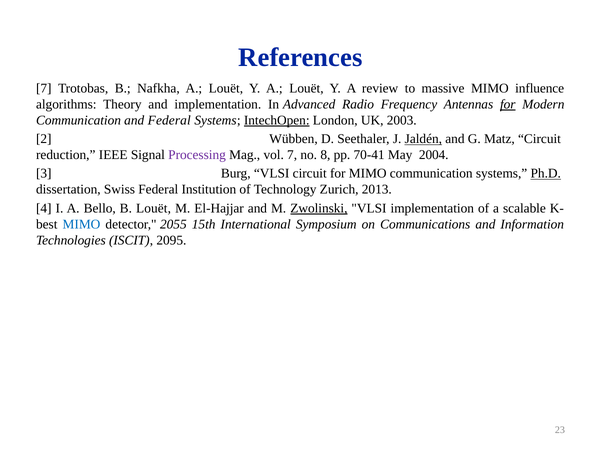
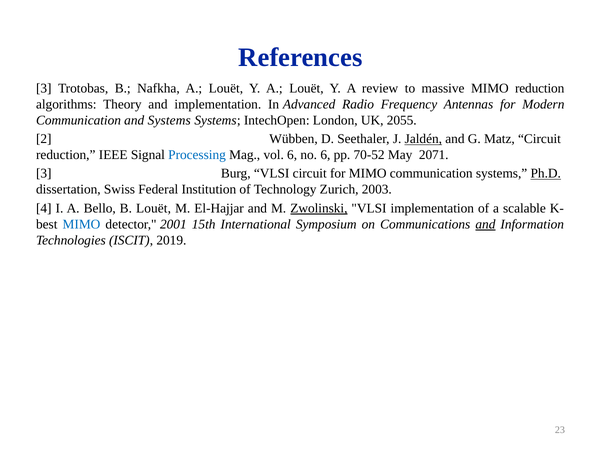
7 at (44, 88): 7 -> 3
MIMO influence: influence -> reduction
for at (508, 104) underline: present -> none
and Federal: Federal -> Systems
IntechOpen underline: present -> none
2003: 2003 -> 2055
Processing colour: purple -> blue
vol 7: 7 -> 6
no 8: 8 -> 6
70‐41: 70‐41 -> 70‐52
2004: 2004 -> 2071
2013: 2013 -> 2003
2055: 2055 -> 2001
and at (485, 225) underline: none -> present
2095: 2095 -> 2019
